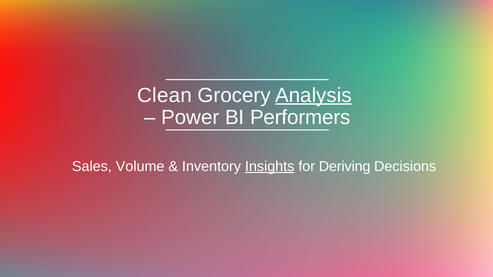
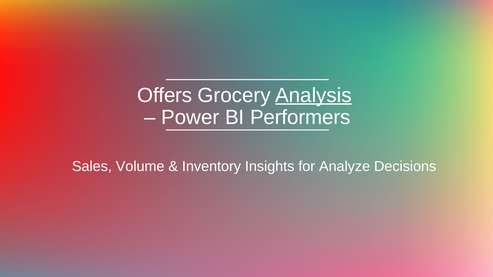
Clean: Clean -> Offers
Insights underline: present -> none
Deriving: Deriving -> Analyze
